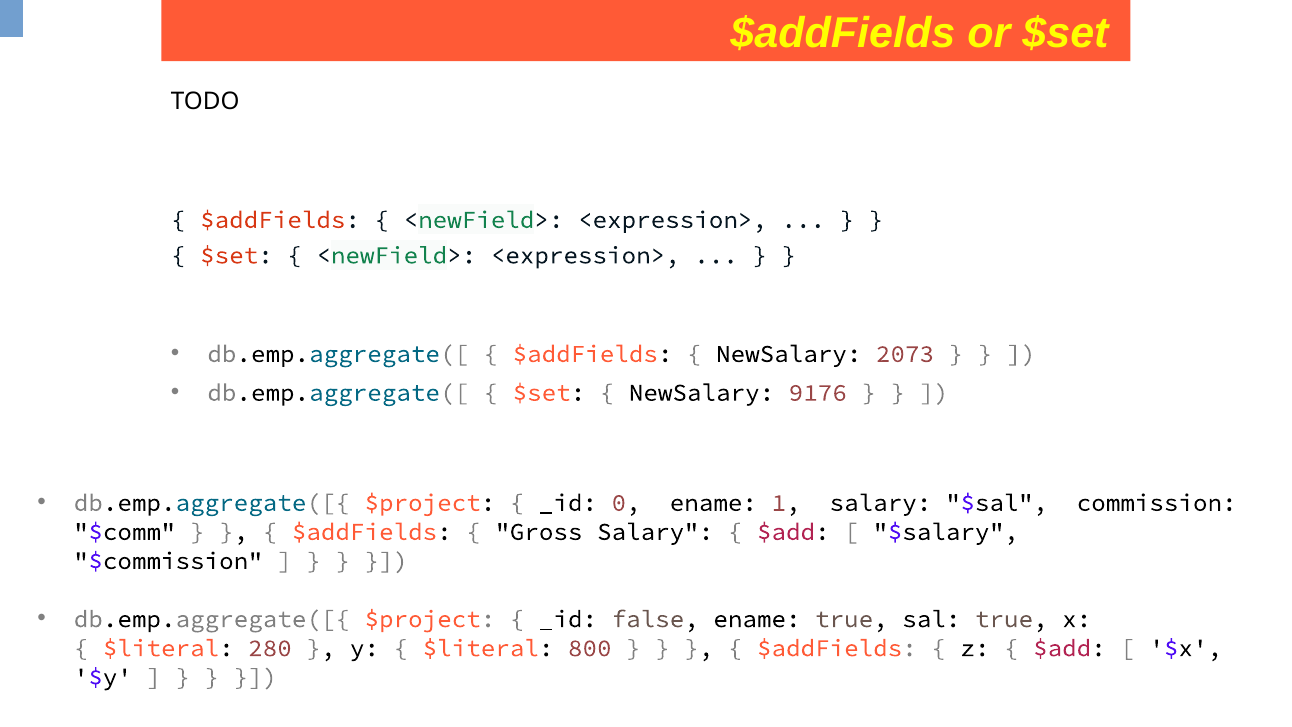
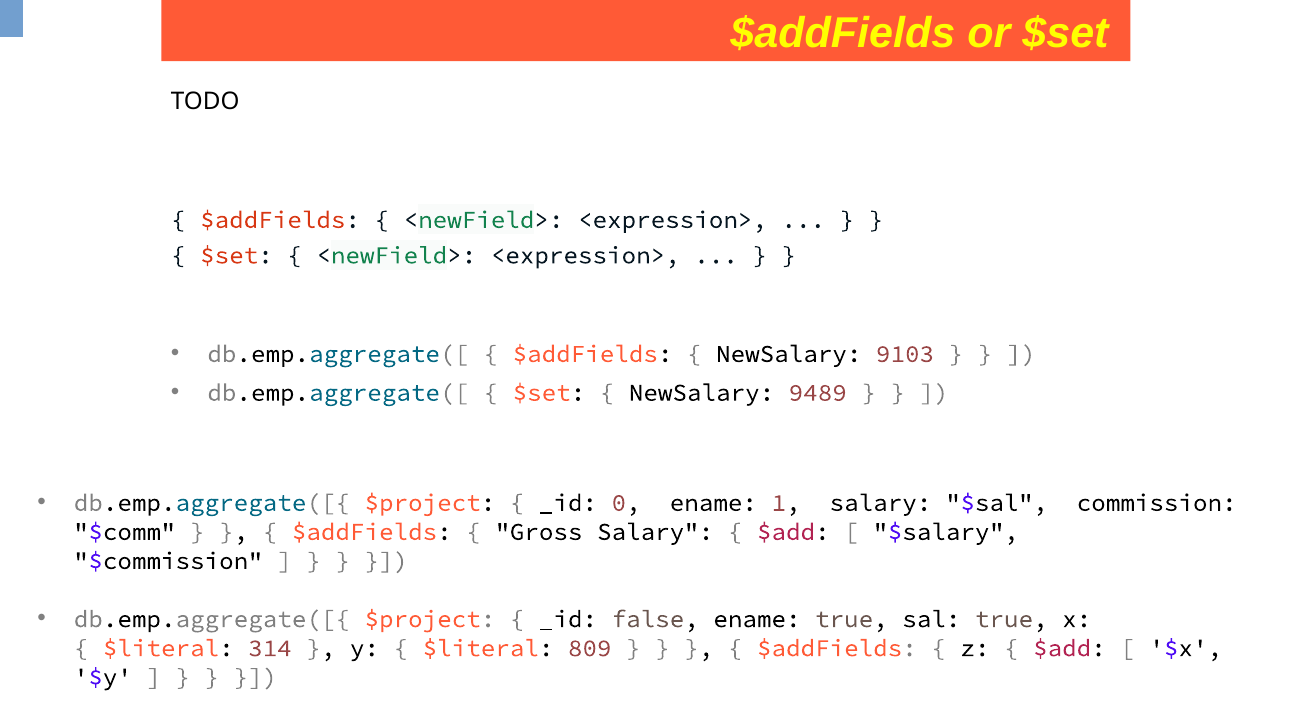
2073: 2073 -> 9103
9176: 9176 -> 9489
280: 280 -> 314
800: 800 -> 809
